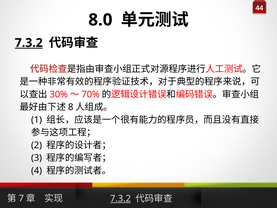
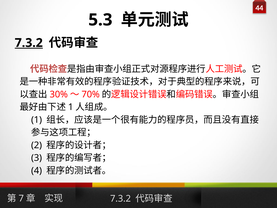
8.0: 8.0 -> 5.3
8 at (71, 107): 8 -> 1
7.3.2 at (120, 198) underline: present -> none
